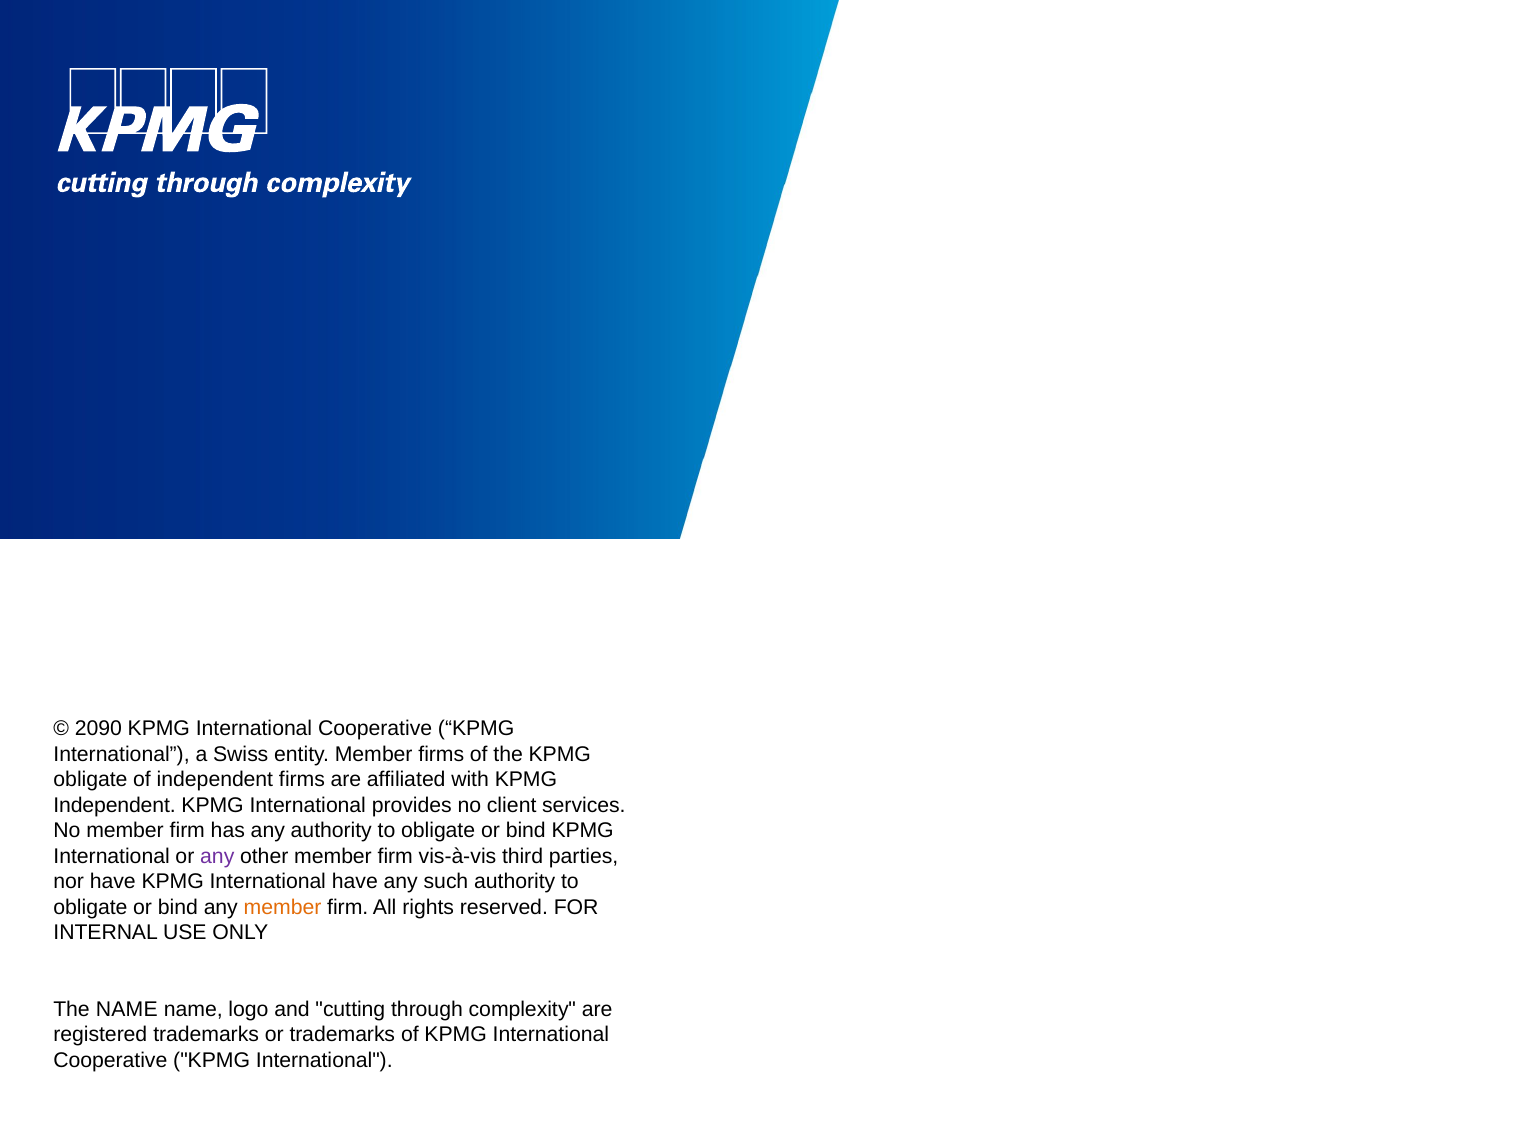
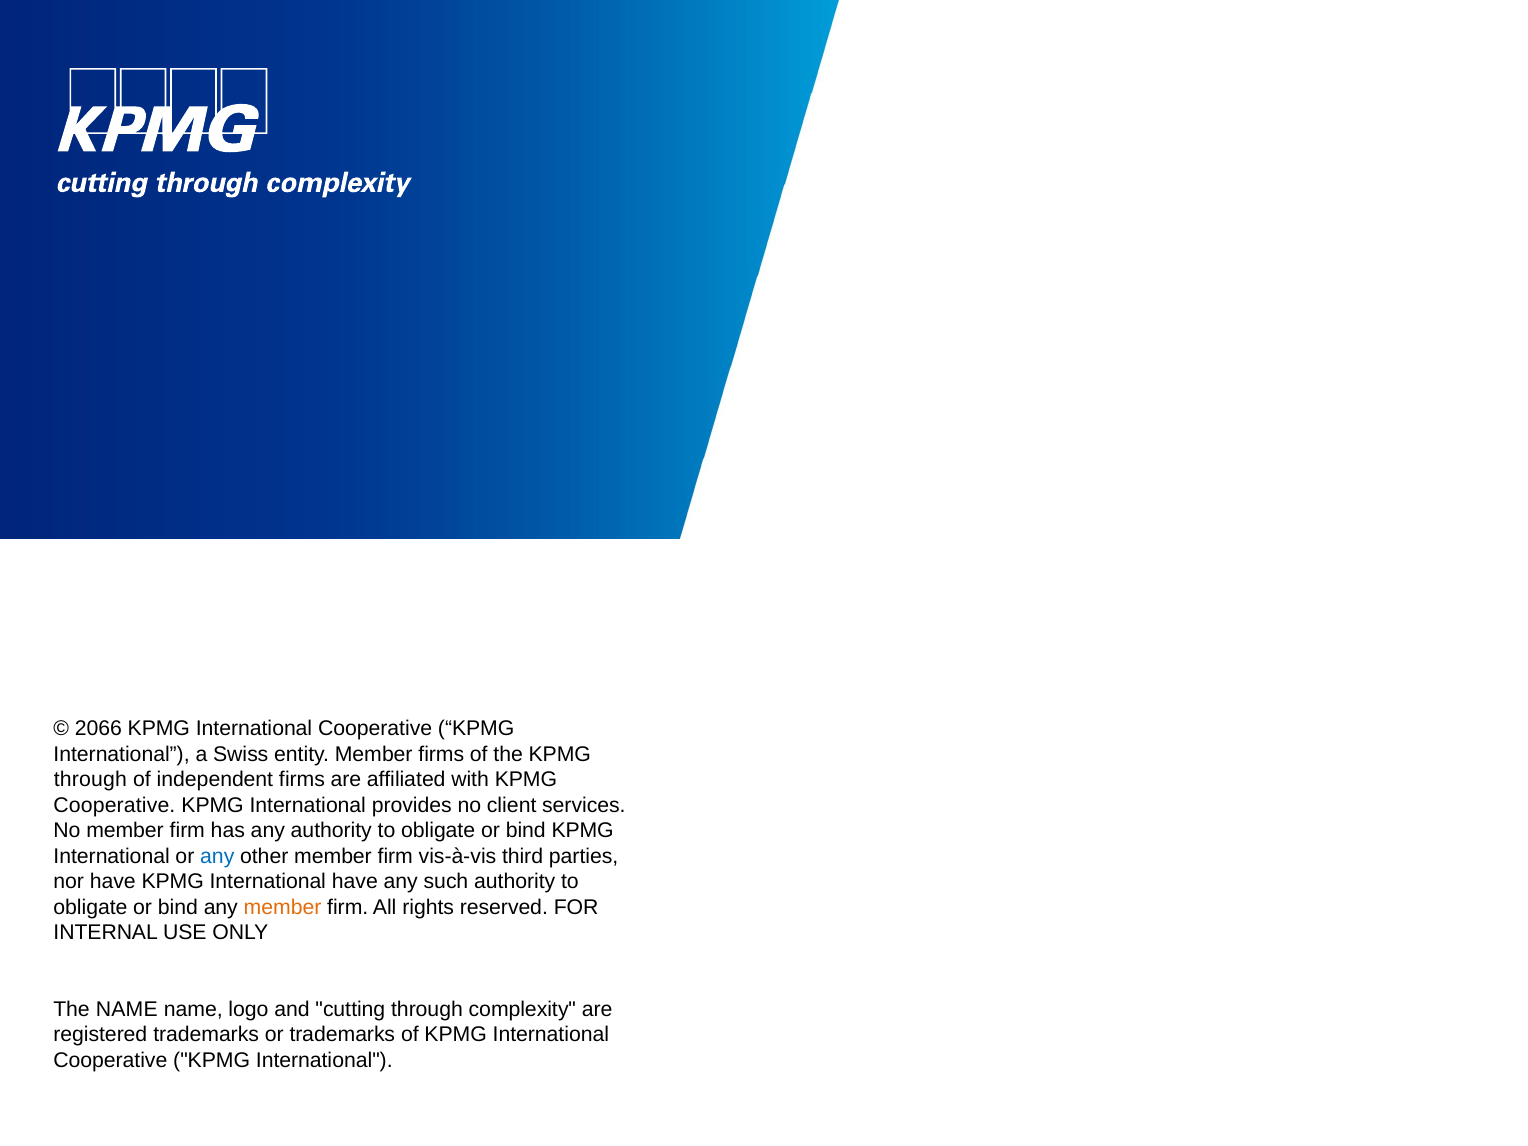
2090: 2090 -> 2066
obligate at (91, 780): obligate -> through
Independent at (115, 805): Independent -> Cooperative
any at (217, 856) colour: purple -> blue
